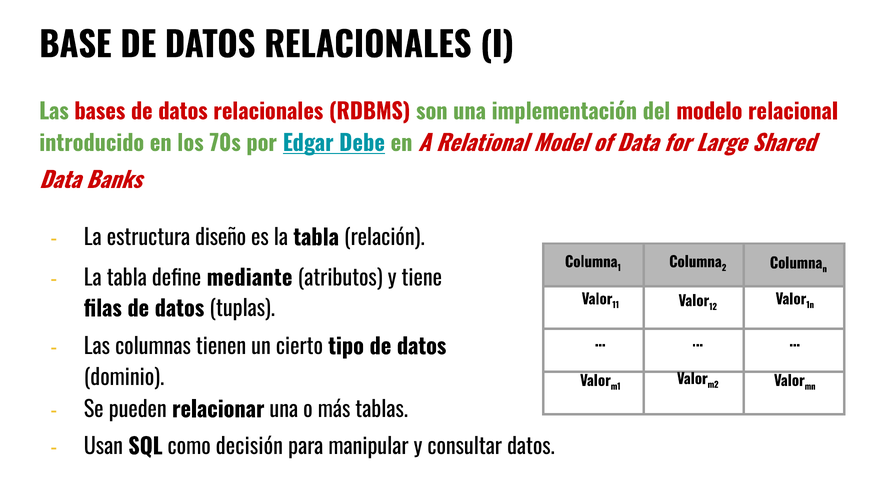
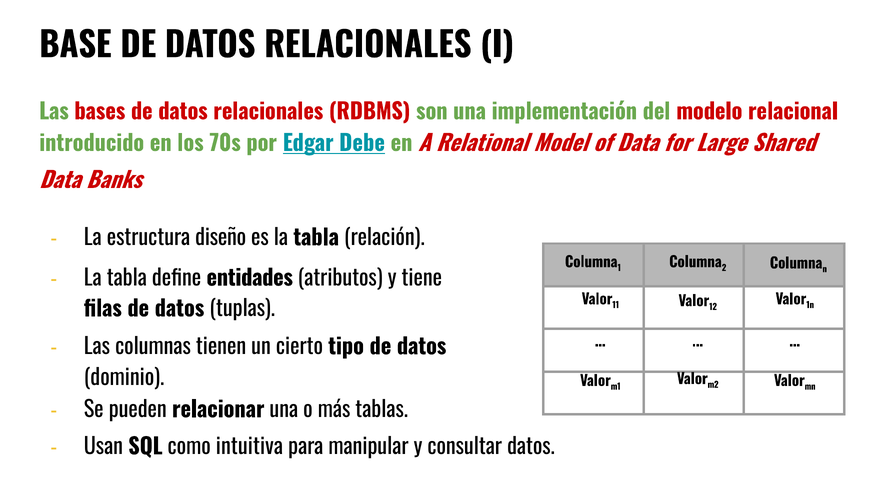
mediante: mediante -> entidades
decisión: decisión -> intuitiva
